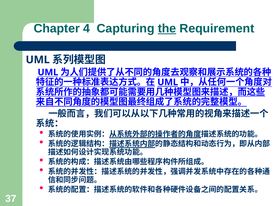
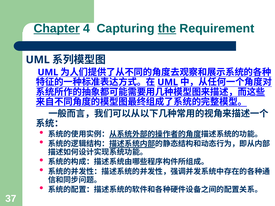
Chapter underline: none -> present
